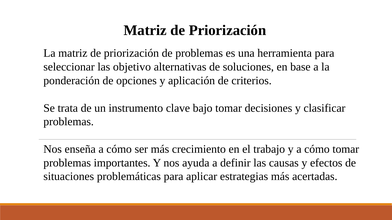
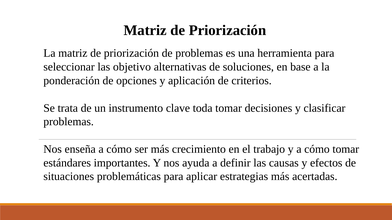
bajo: bajo -> toda
problemas at (67, 163): problemas -> estándares
